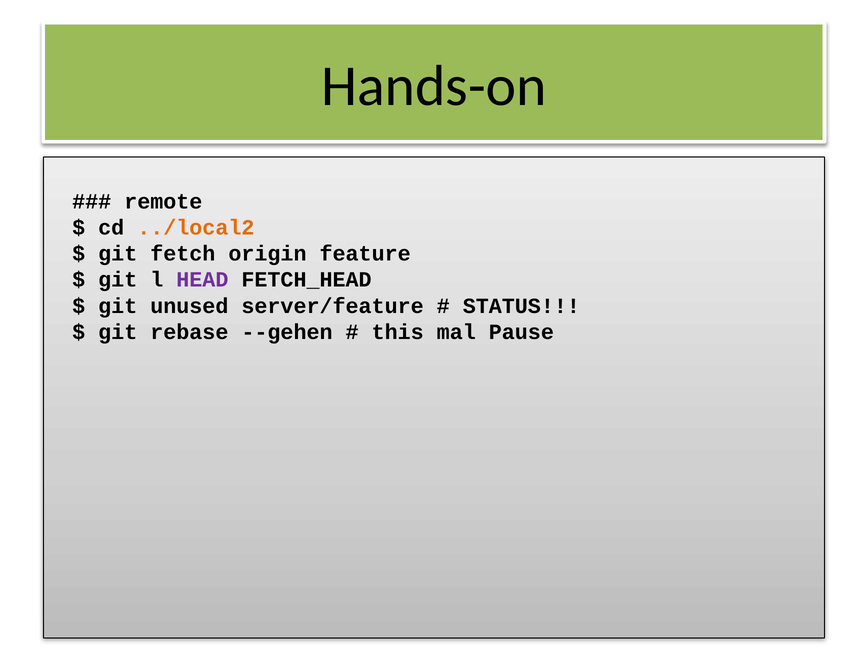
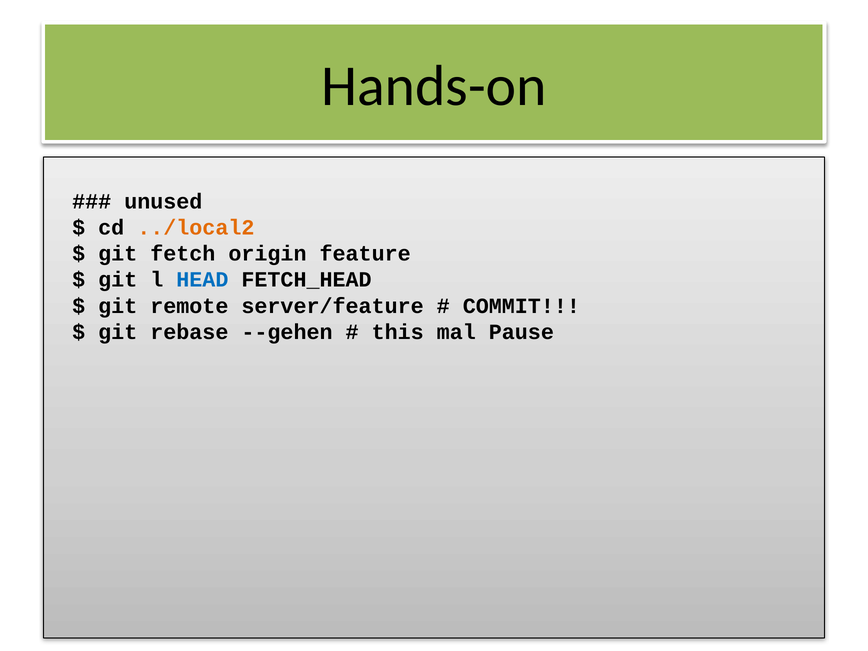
remote: remote -> unused
HEAD colour: purple -> blue
unused: unused -> remote
STATUS: STATUS -> COMMIT
